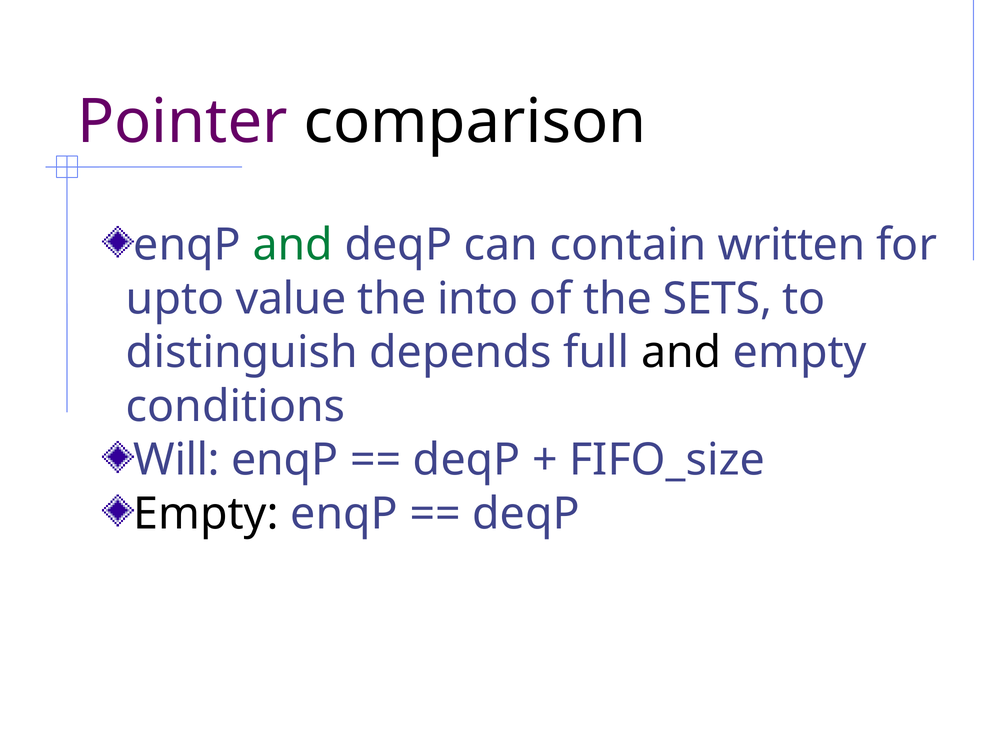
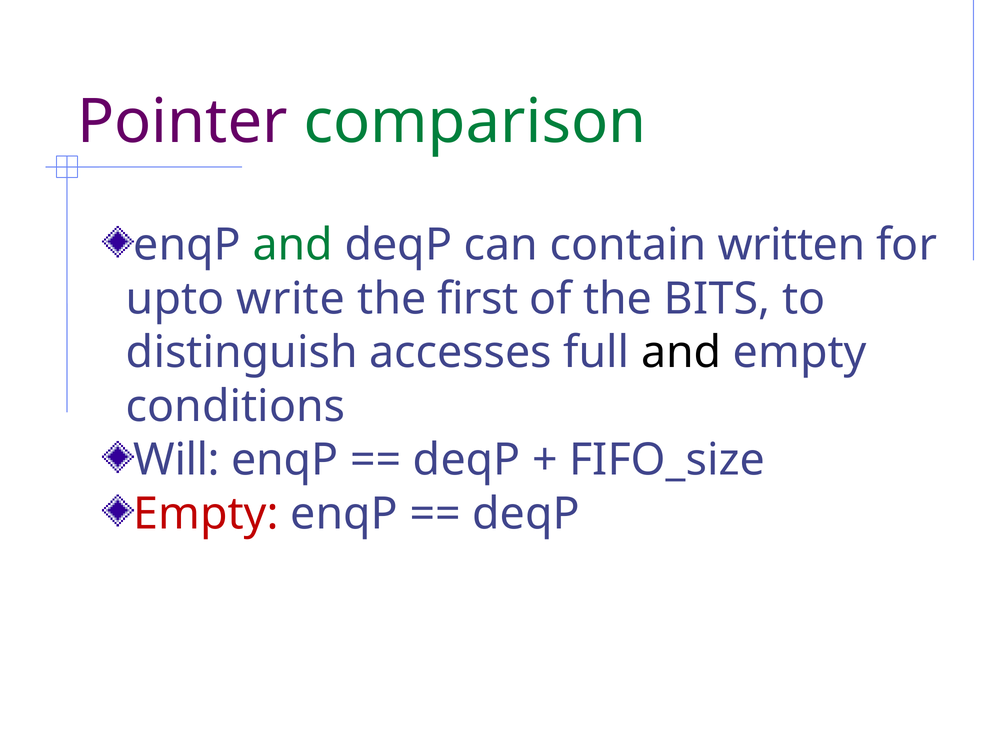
comparison colour: black -> green
value: value -> write
into: into -> first
SETS: SETS -> BITS
depends: depends -> accesses
Empty at (206, 513) colour: black -> red
